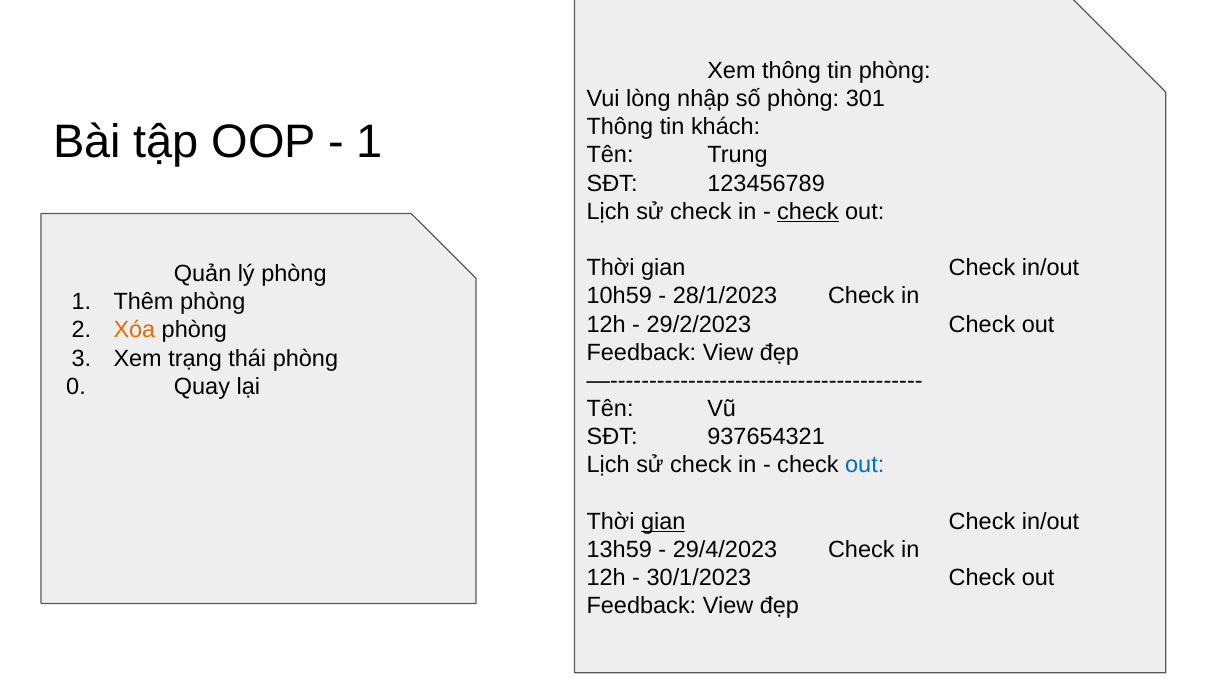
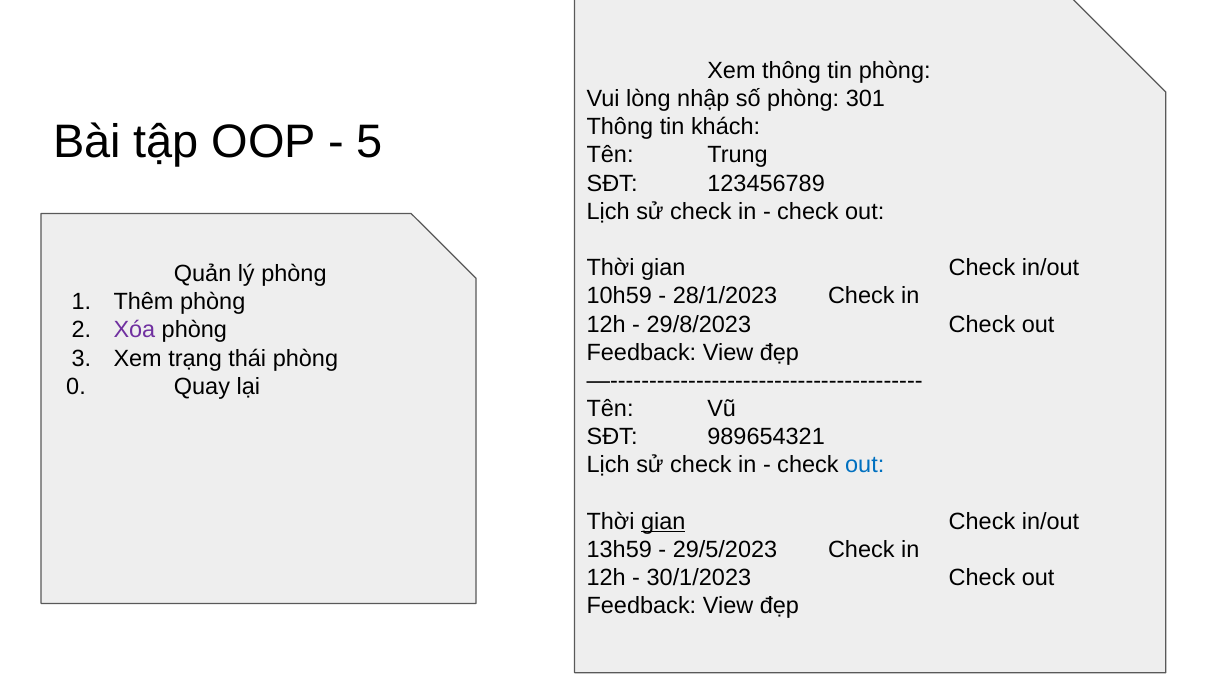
1 at (370, 142): 1 -> 5
check at (808, 212) underline: present -> none
29/2/2023: 29/2/2023 -> 29/8/2023
Xóa colour: orange -> purple
937654321: 937654321 -> 989654321
29/4/2023: 29/4/2023 -> 29/5/2023
